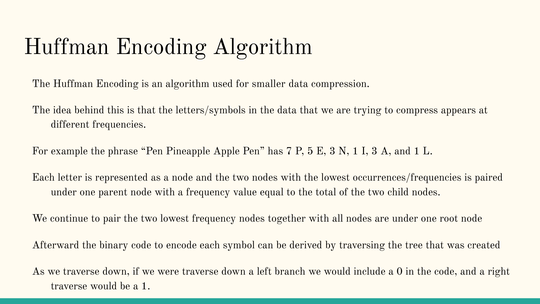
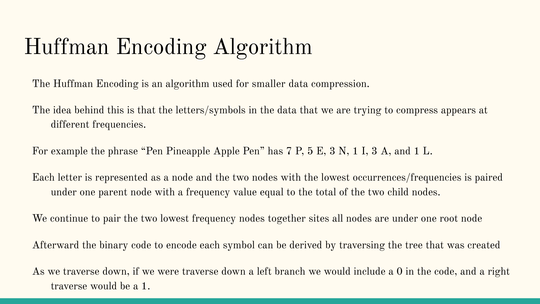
together with: with -> sites
